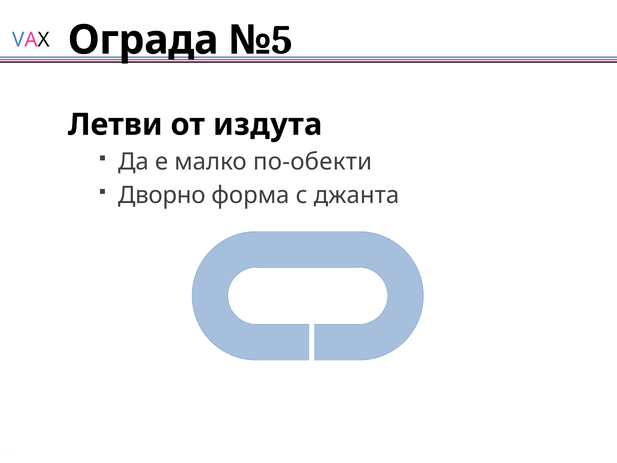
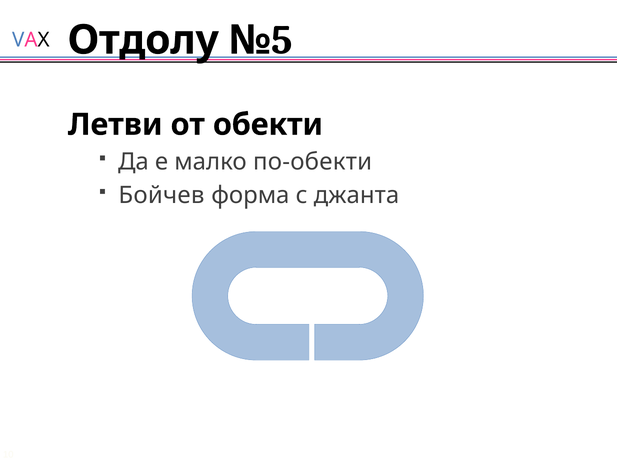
Ограда: Ограда -> Отдолу
издута: издута -> обекти
Дворно: Дворно -> Бойчев
